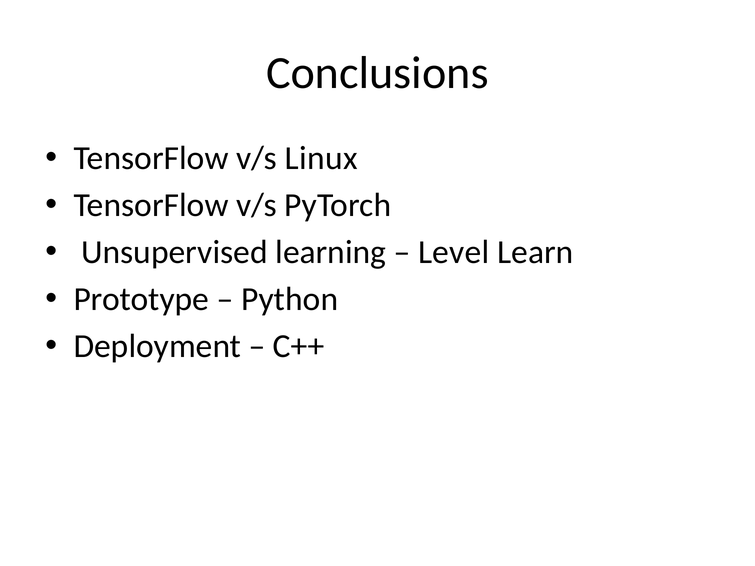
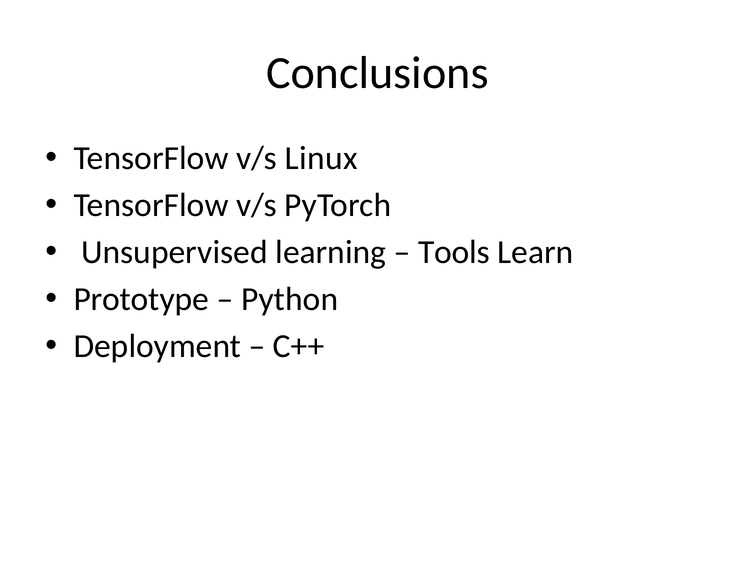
Level: Level -> Tools
